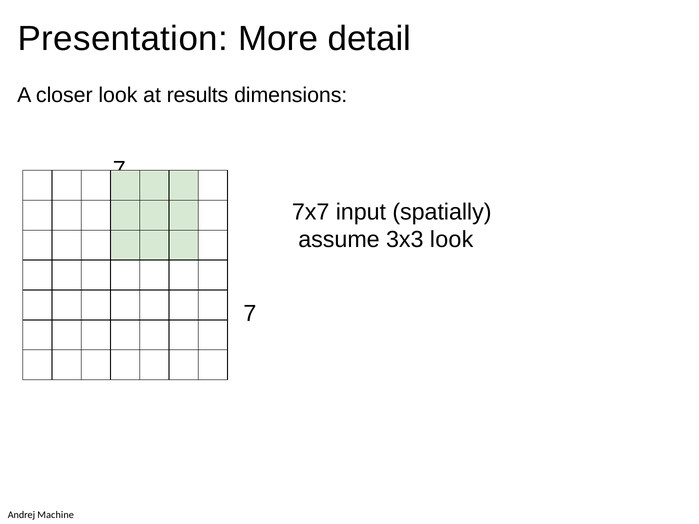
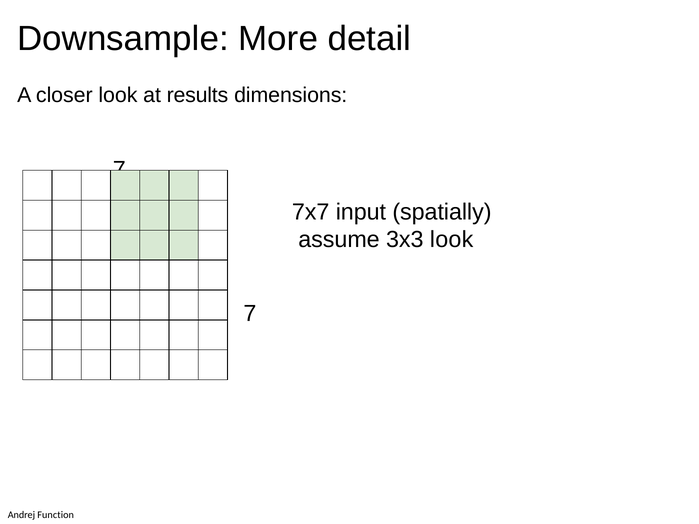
Presentation: Presentation -> Downsample
Machine: Machine -> Function
